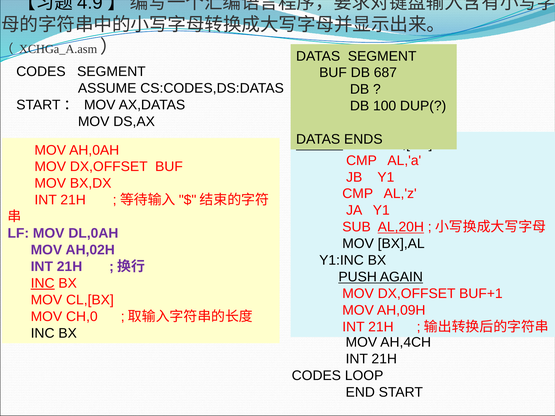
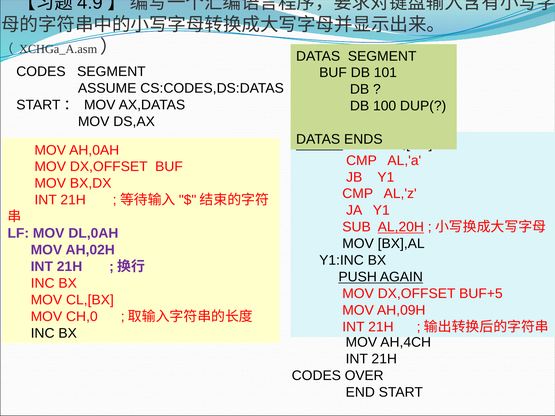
687: 687 -> 101
INC at (43, 283) underline: present -> none
BUF+1: BUF+1 -> BUF+5
LOOP: LOOP -> OVER
